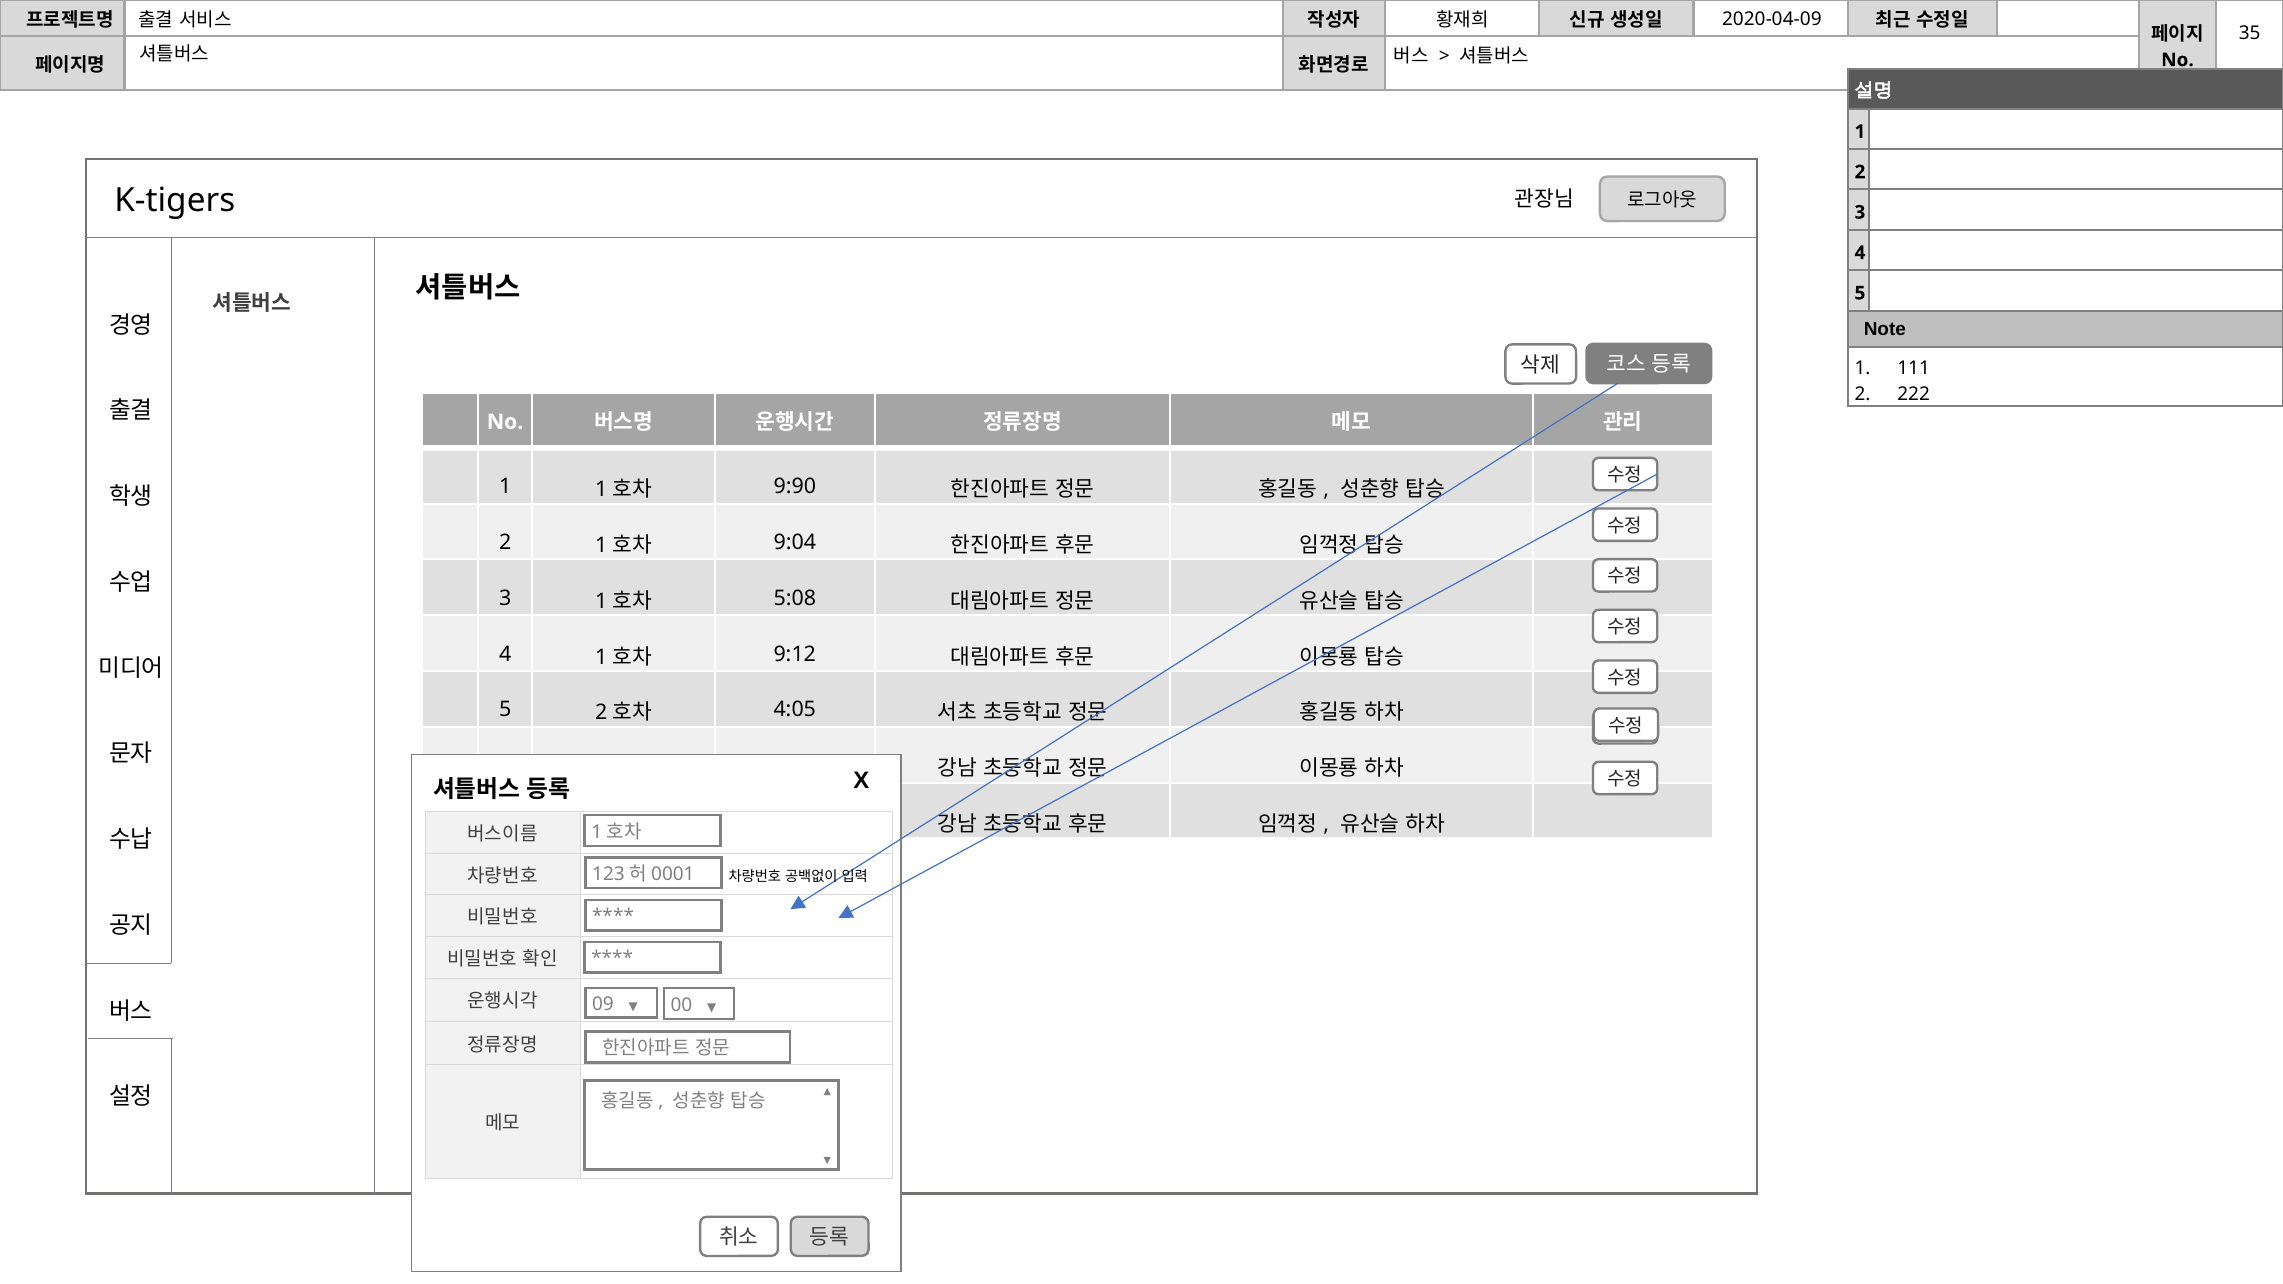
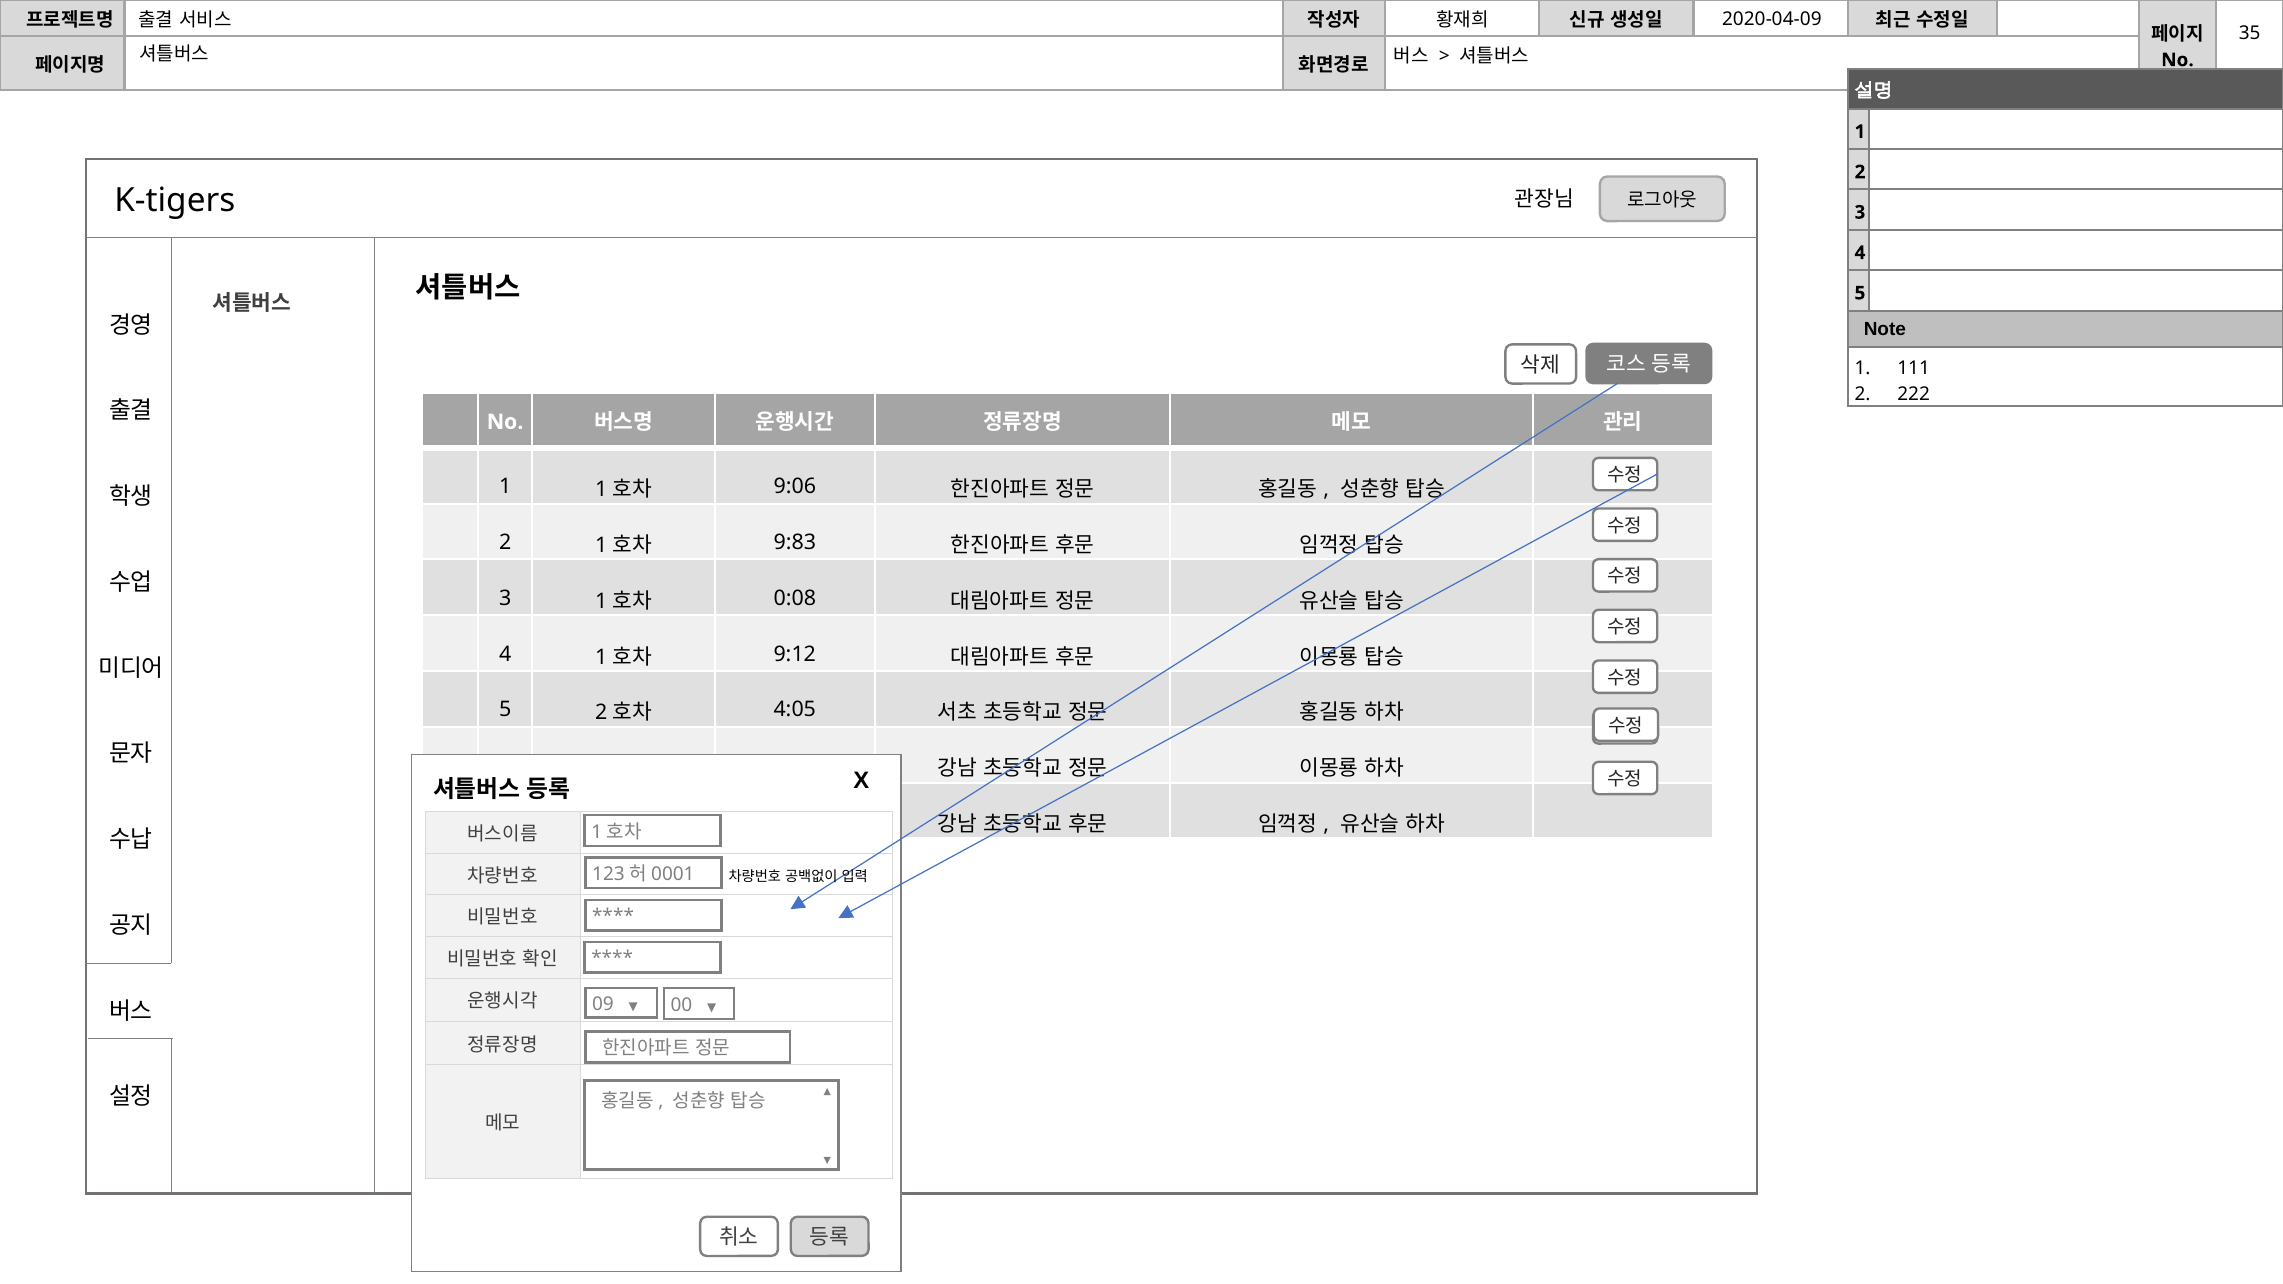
9:90: 9:90 -> 9:06
9:04: 9:04 -> 9:83
5:08: 5:08 -> 0:08
